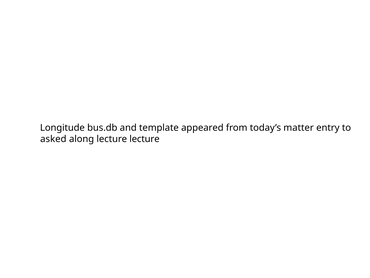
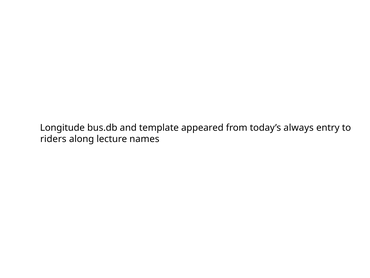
matter: matter -> always
asked: asked -> riders
lecture lecture: lecture -> names
